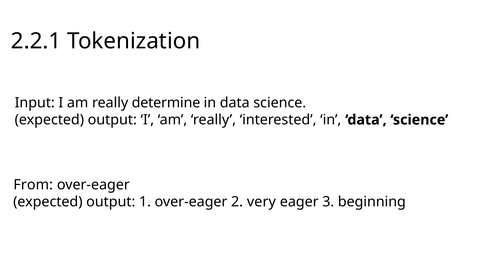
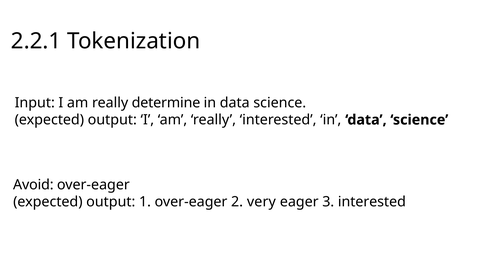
From: From -> Avoid
3 beginning: beginning -> interested
